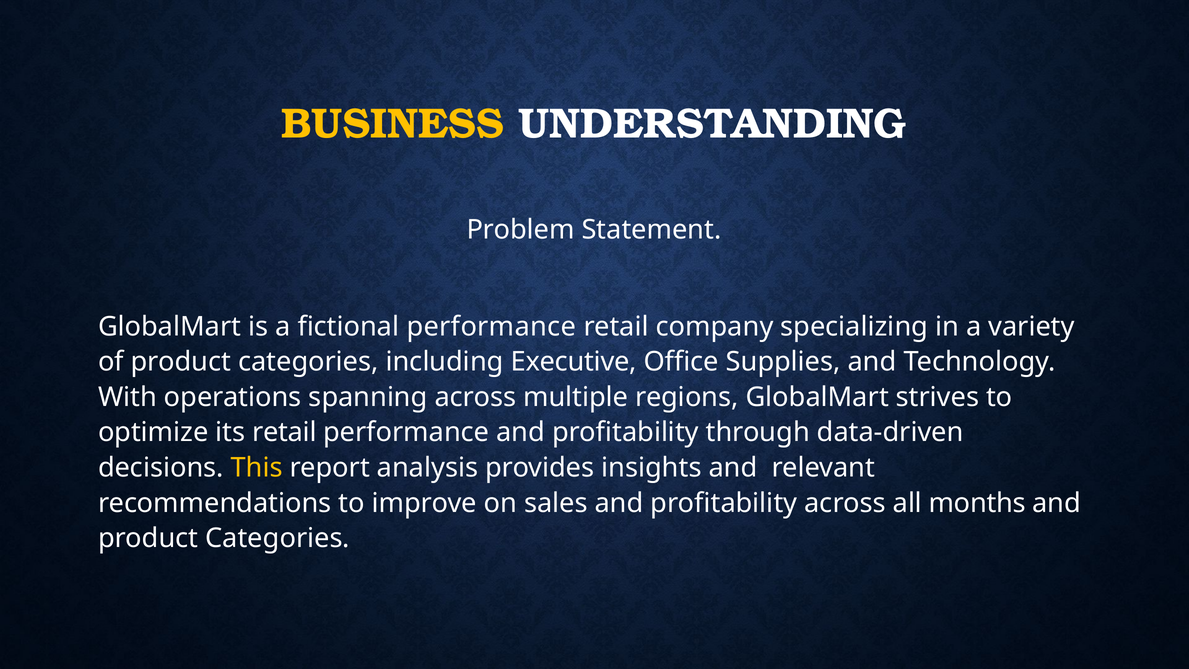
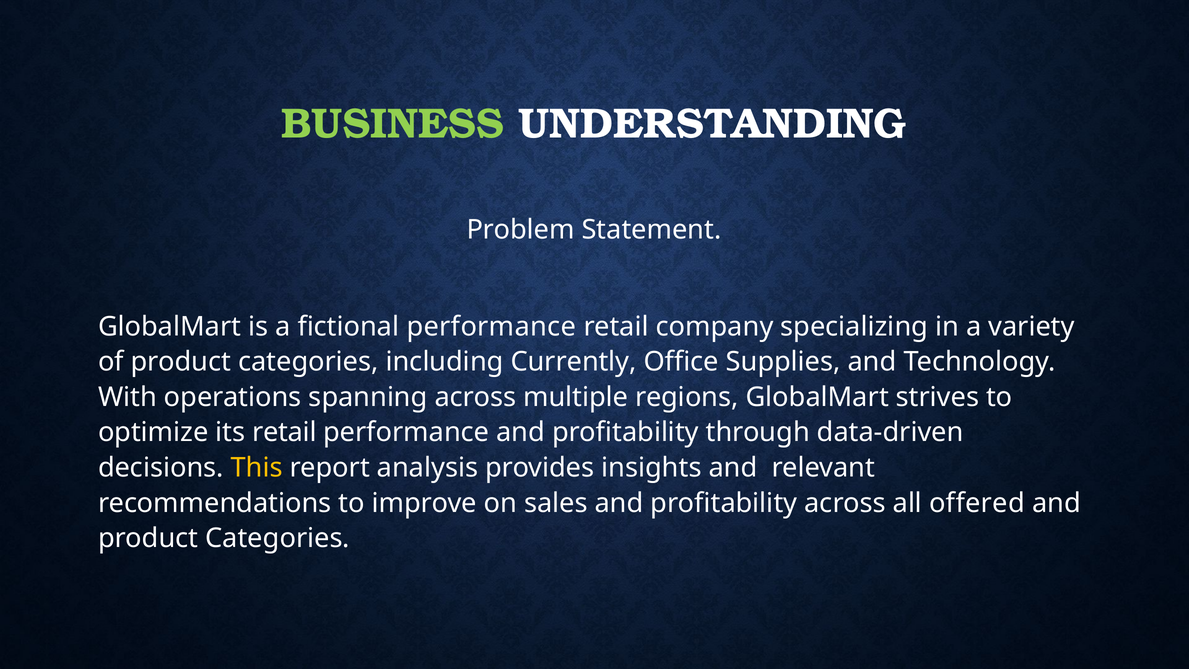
BUSINESS colour: yellow -> light green
Executive: Executive -> Currently
months: months -> offered
